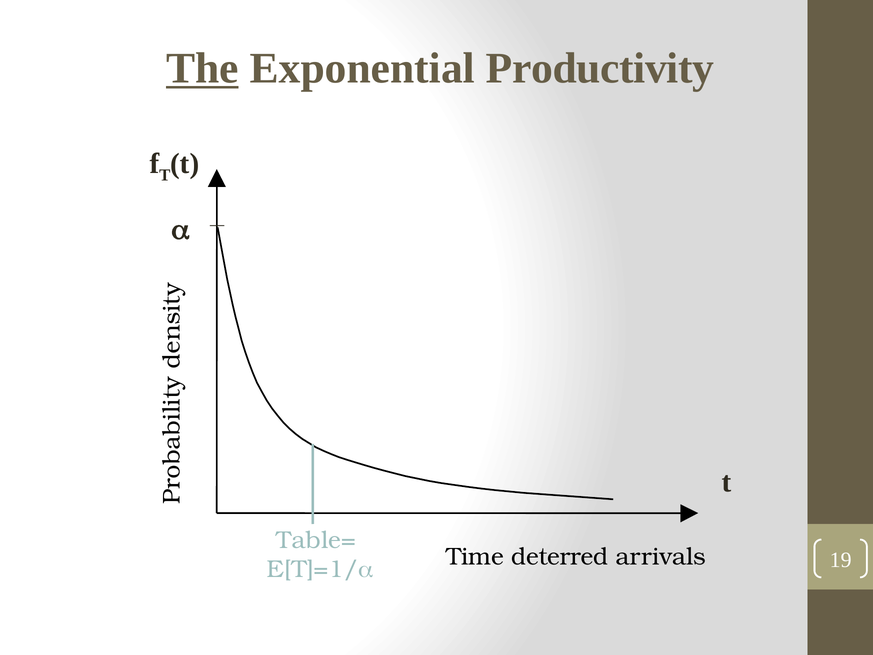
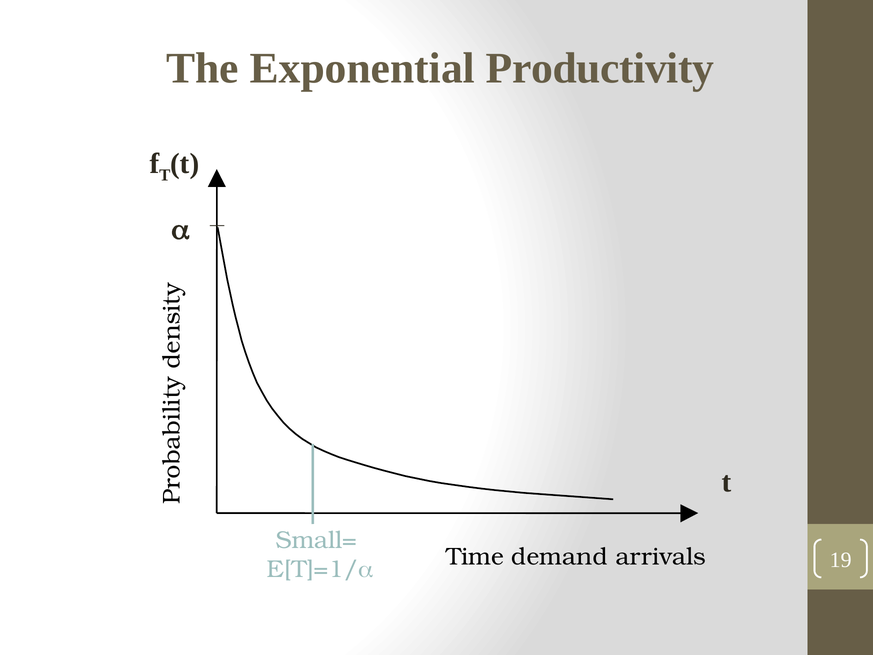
The underline: present -> none
Table=: Table= -> Small=
deterred: deterred -> demand
